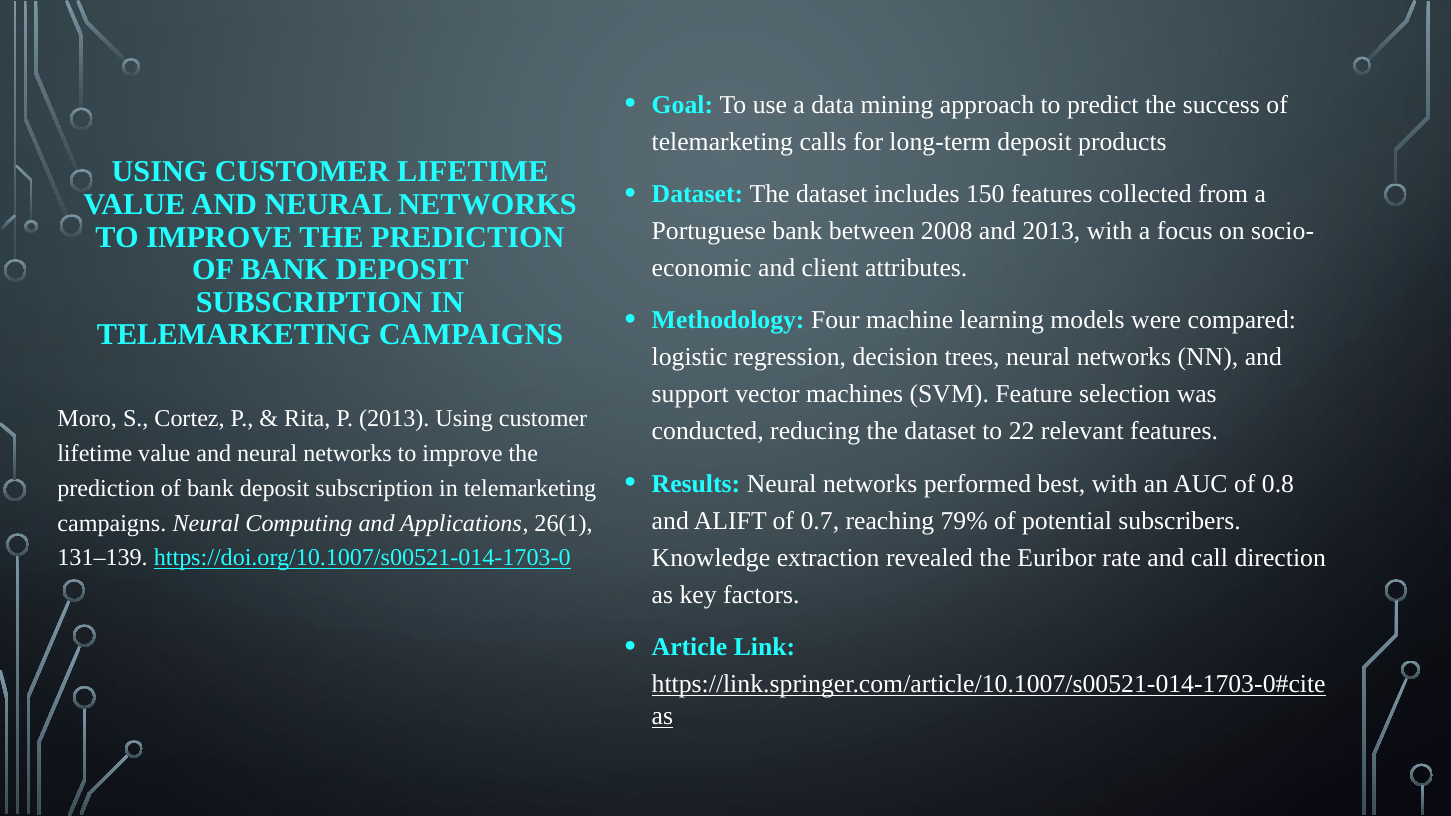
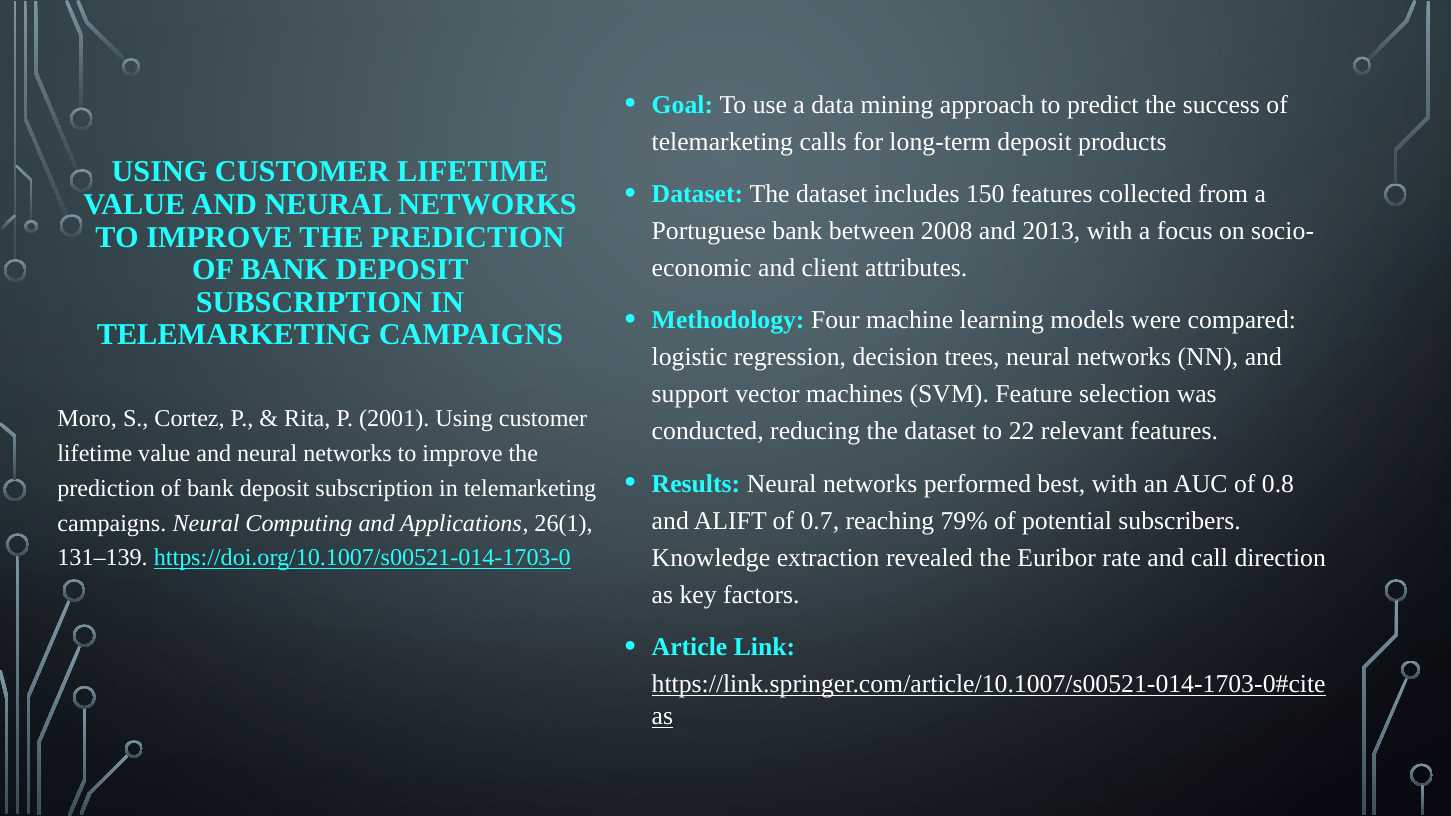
P 2013: 2013 -> 2001
